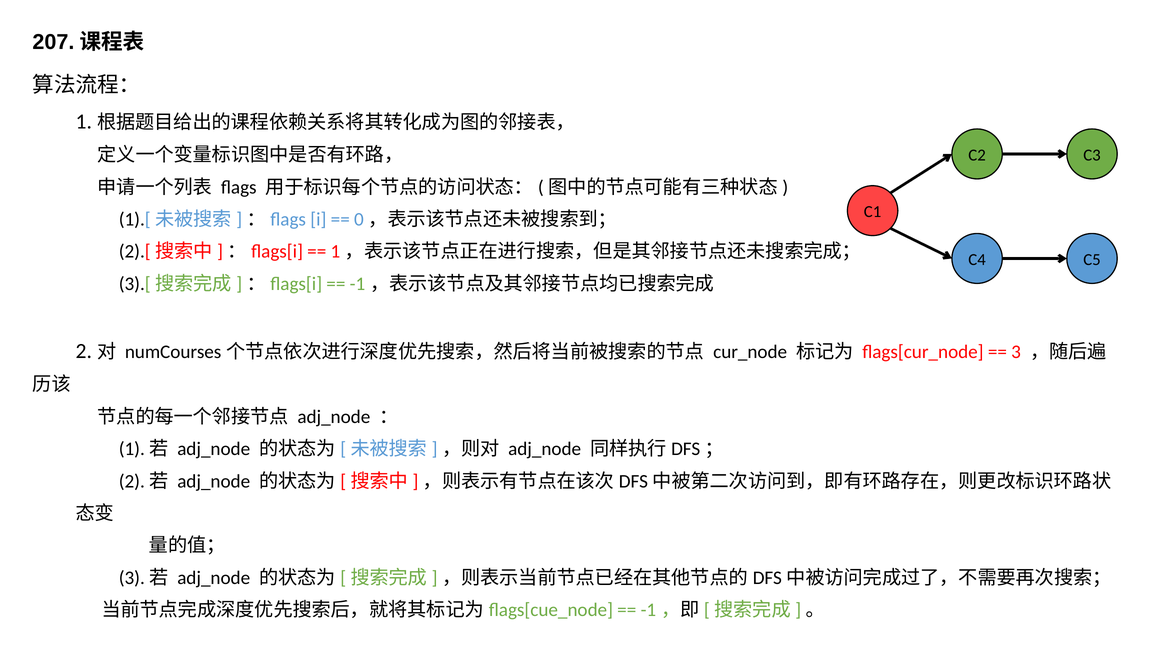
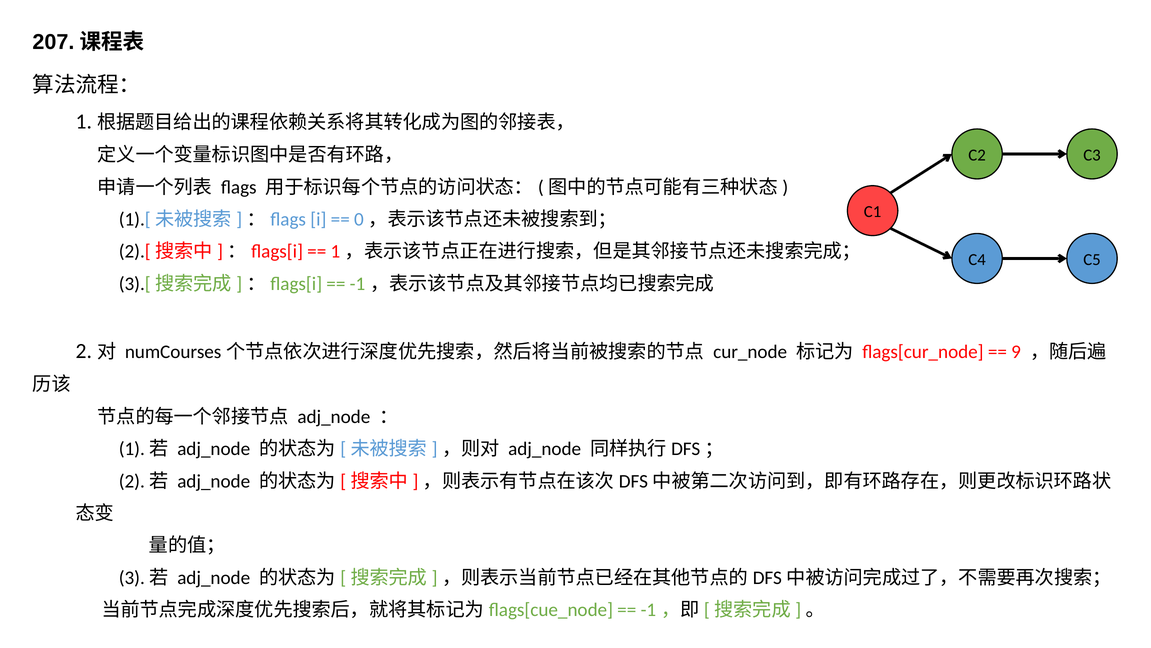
3: 3 -> 9
